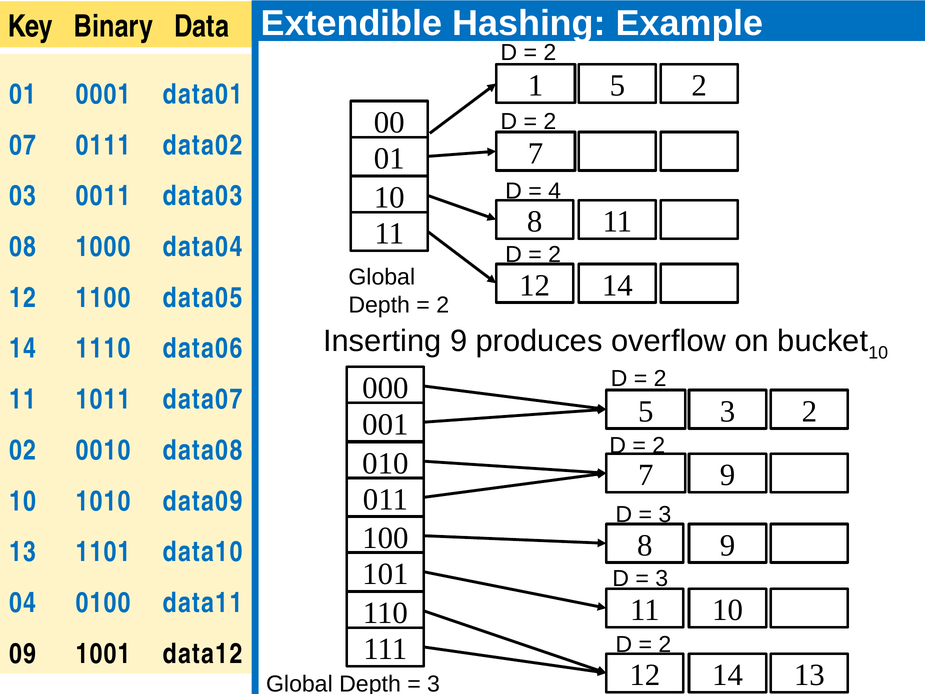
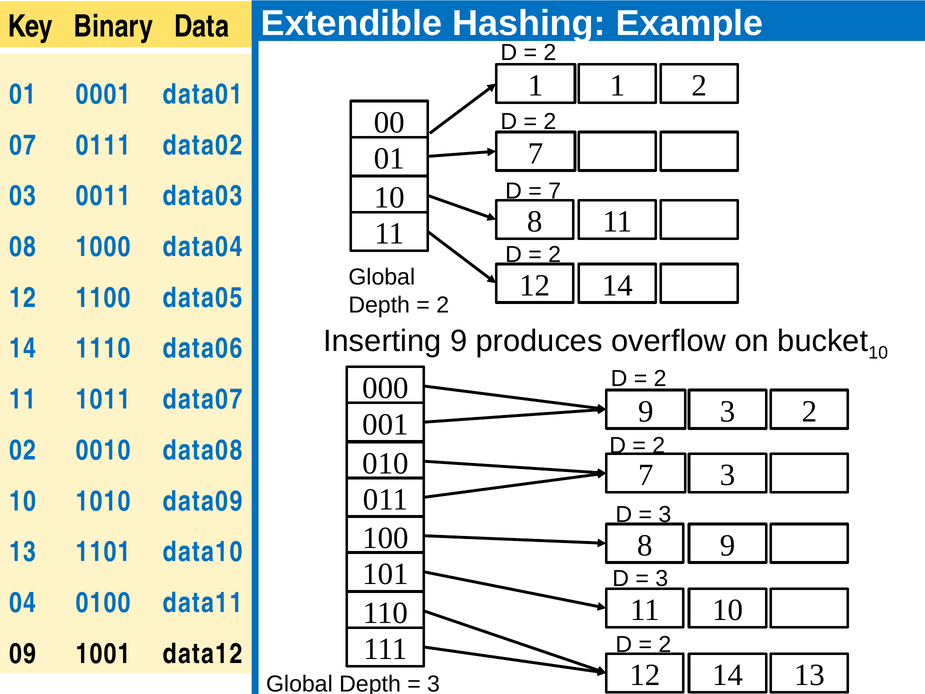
1 5: 5 -> 1
4 at (555, 191): 4 -> 7
001 5: 5 -> 9
7 9: 9 -> 3
